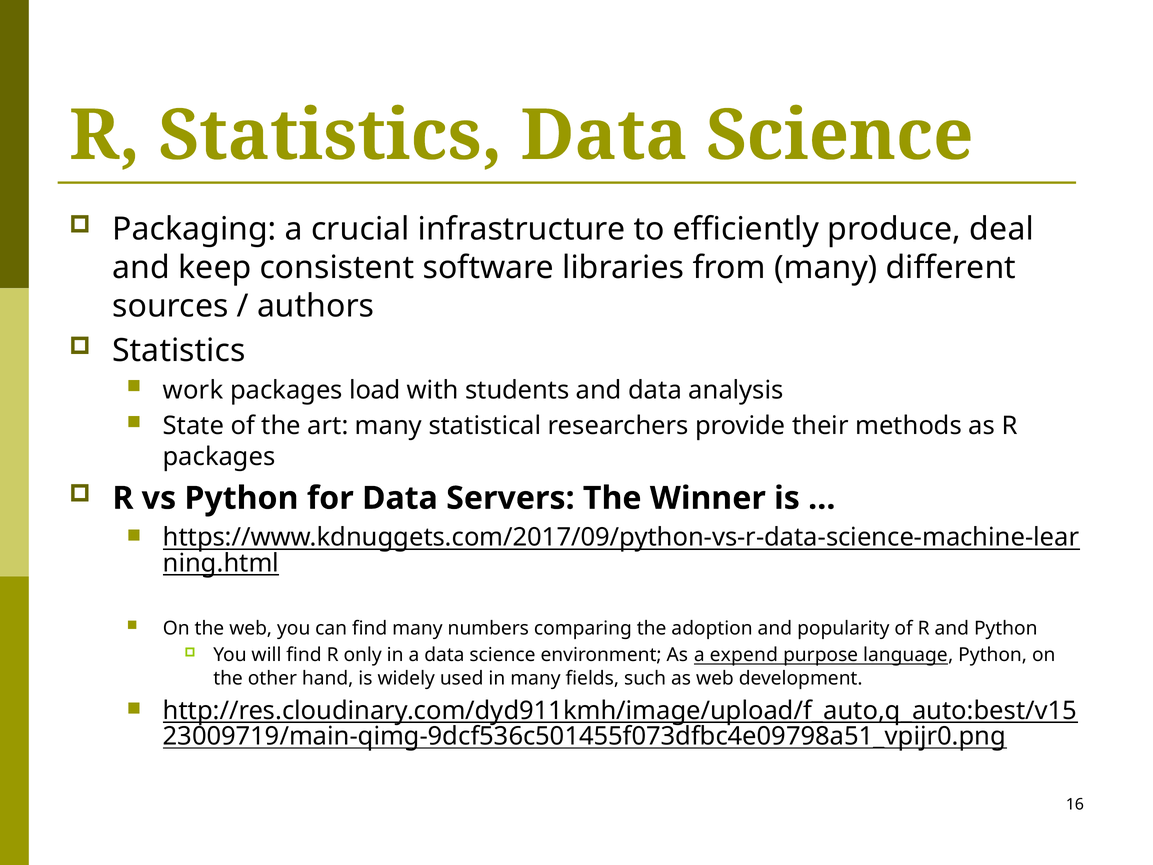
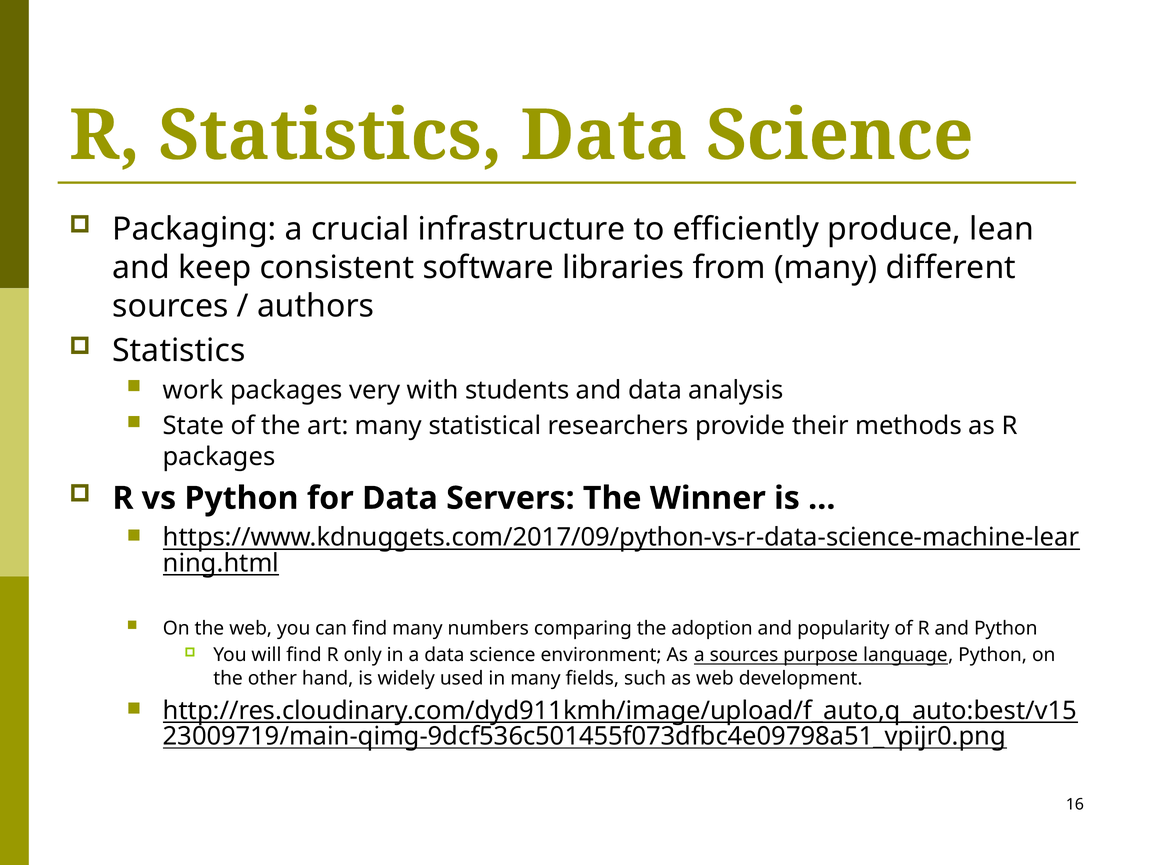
deal: deal -> lean
load: load -> very
a expend: expend -> sources
